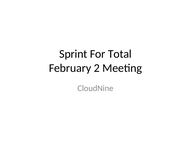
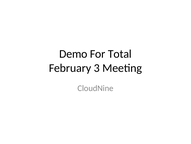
Sprint: Sprint -> Demo
2: 2 -> 3
